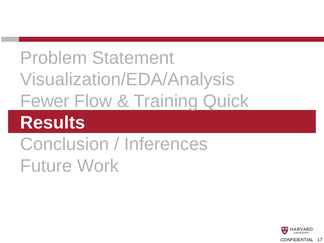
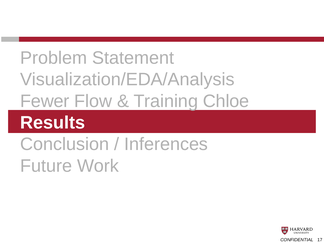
Quick: Quick -> Chloe
